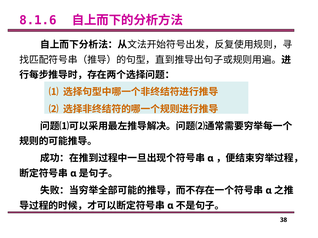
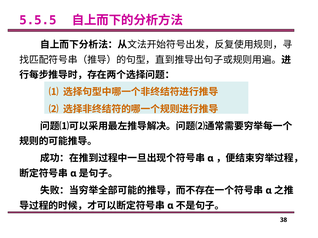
8.1.6: 8.1.6 -> 5.5.5
